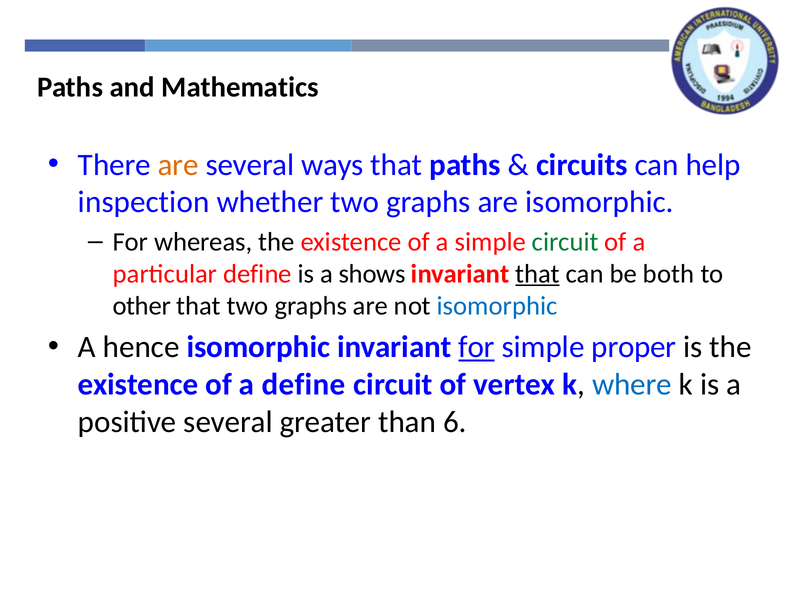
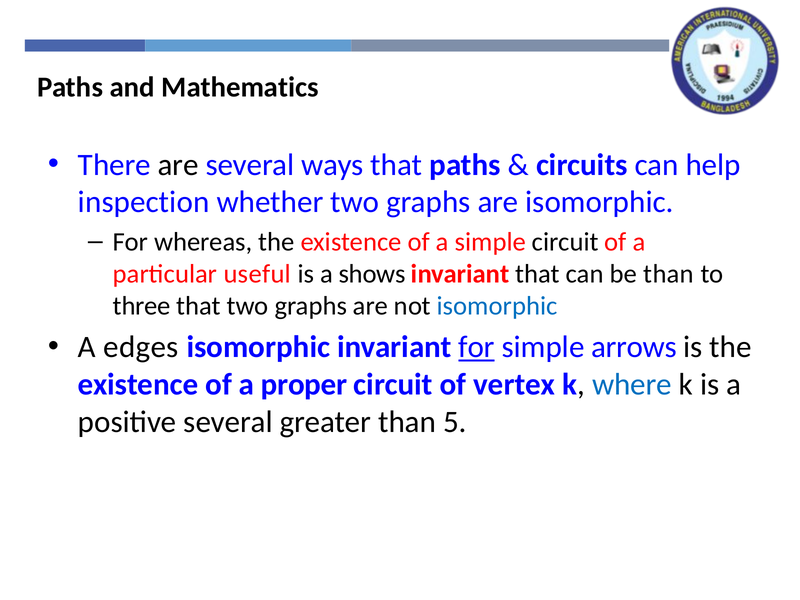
are at (178, 165) colour: orange -> black
circuit at (565, 242) colour: green -> black
particular define: define -> useful
that at (538, 274) underline: present -> none
be both: both -> than
other: other -> three
hence: hence -> edges
proper: proper -> arrows
a define: define -> proper
6: 6 -> 5
